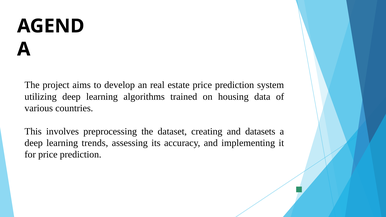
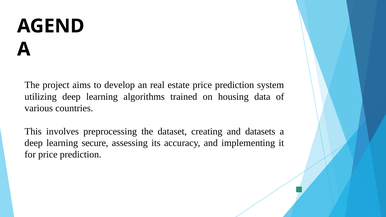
trends: trends -> secure
